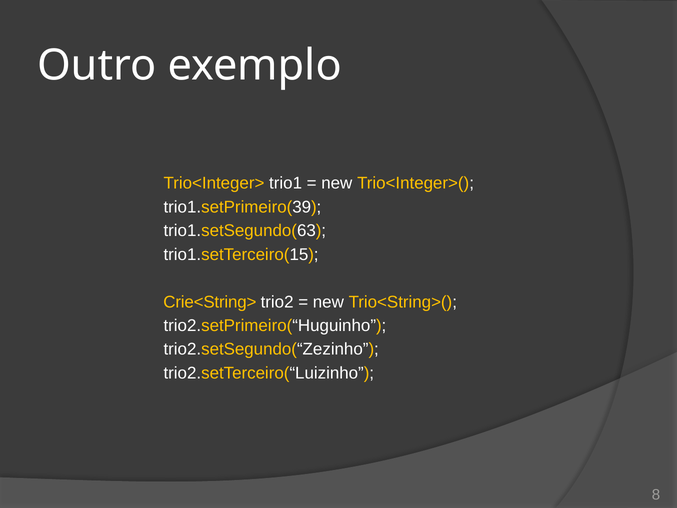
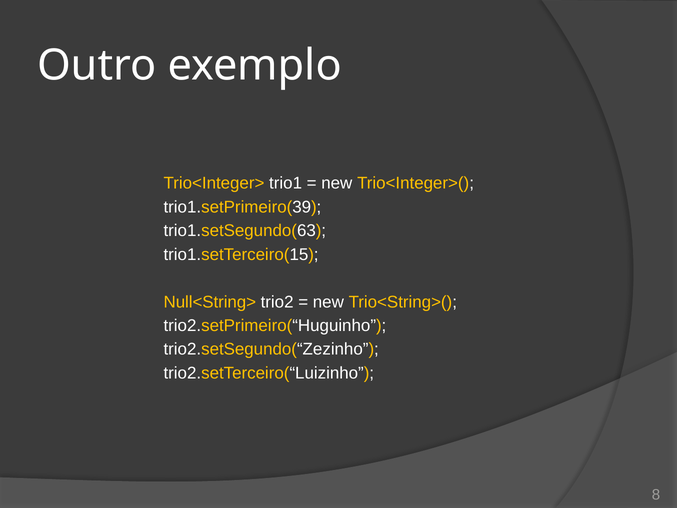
Crie<String>: Crie<String> -> Null<String>
